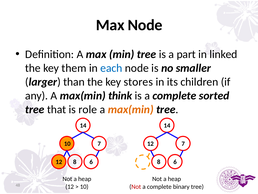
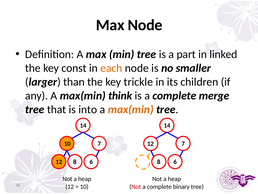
them: them -> const
each colour: blue -> orange
stores: stores -> trickle
sorted: sorted -> merge
role: role -> into
